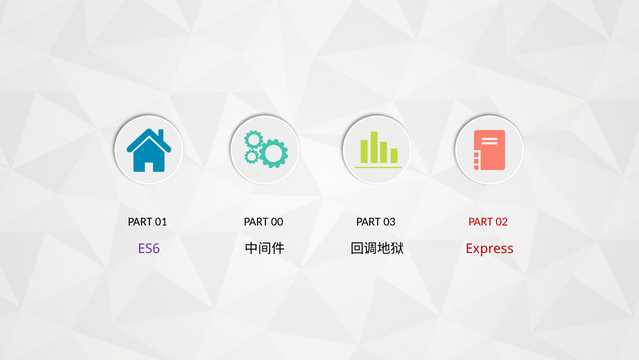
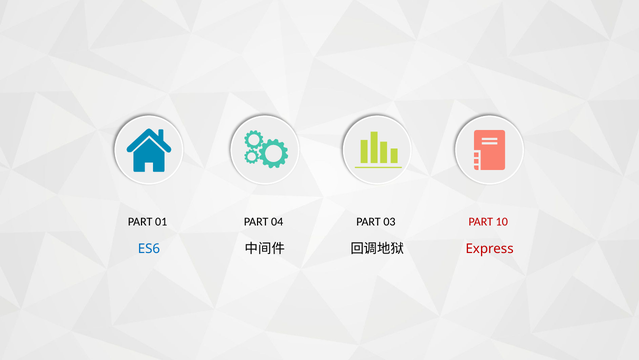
00: 00 -> 04
02: 02 -> 10
ES6 colour: purple -> blue
